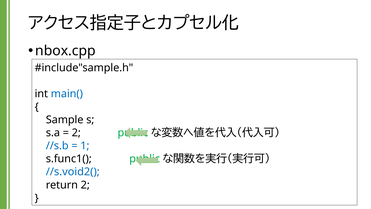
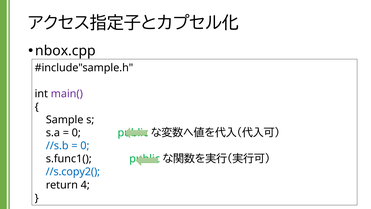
main( colour: blue -> purple
2 at (76, 133): 2 -> 0
1 at (85, 146): 1 -> 0
//s.void2(: //s.void2( -> //s.copy2(
return 2: 2 -> 4
